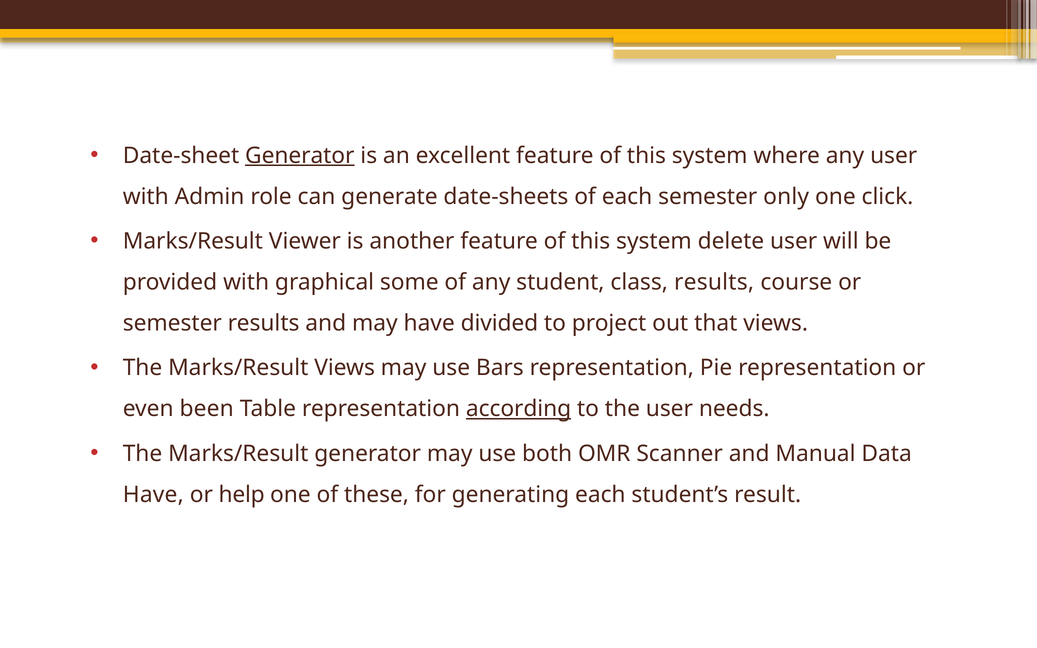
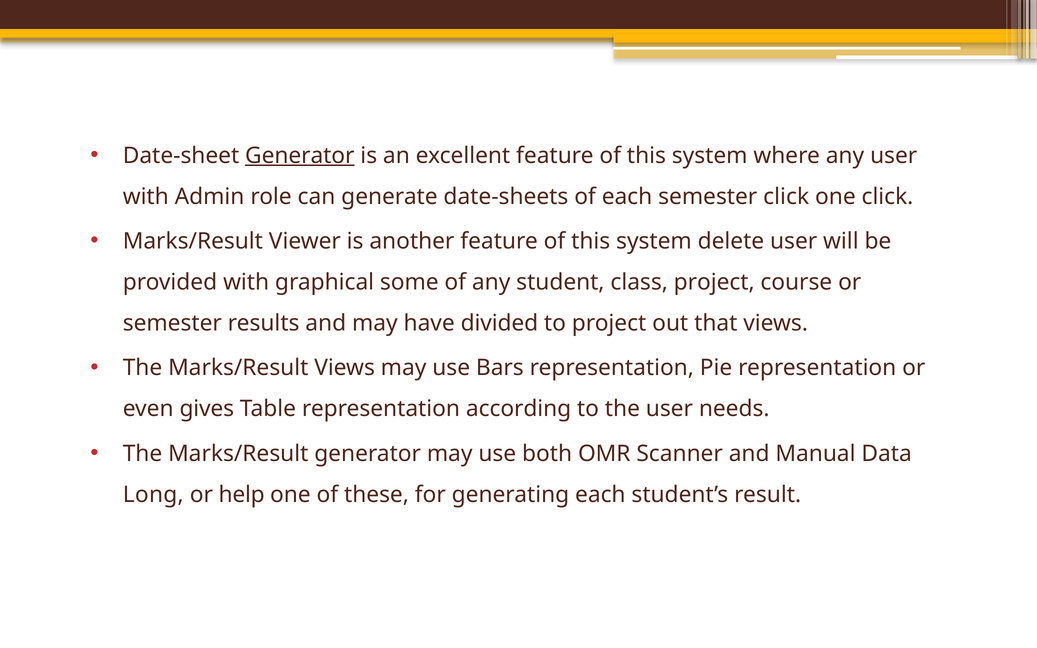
semester only: only -> click
class results: results -> project
been: been -> gives
according underline: present -> none
Have at (153, 495): Have -> Long
